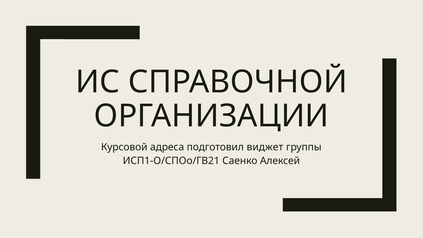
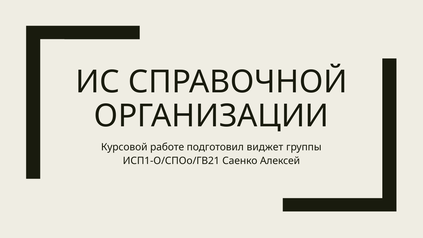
адреса: адреса -> работе
